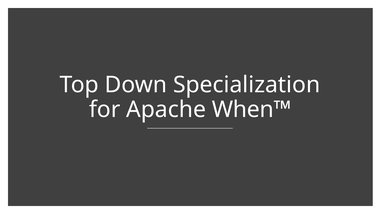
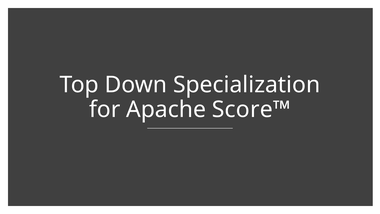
When™: When™ -> Score™
